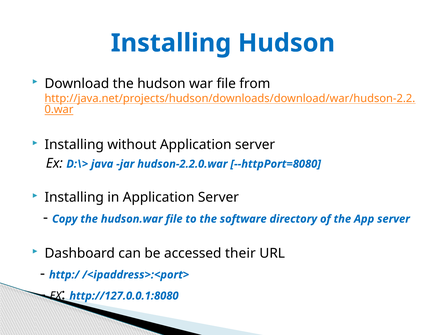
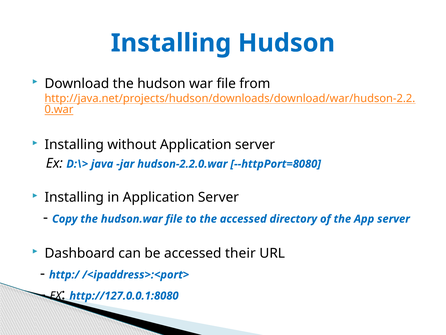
the software: software -> accessed
